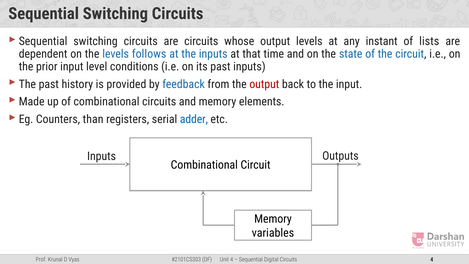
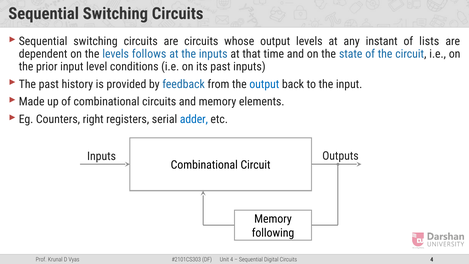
output at (264, 84) colour: red -> blue
than: than -> right
variables: variables -> following
